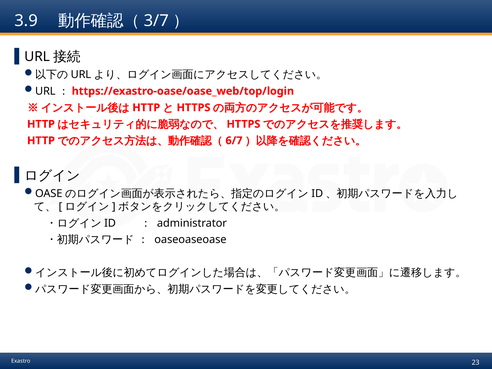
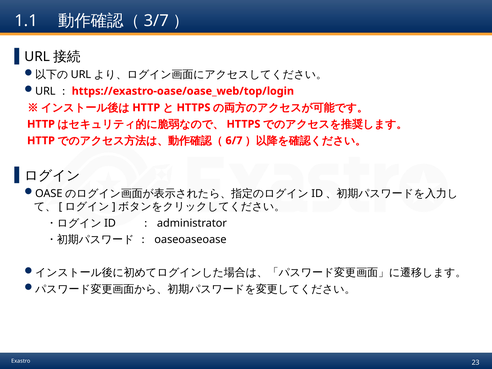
3.9: 3.9 -> 1.1
